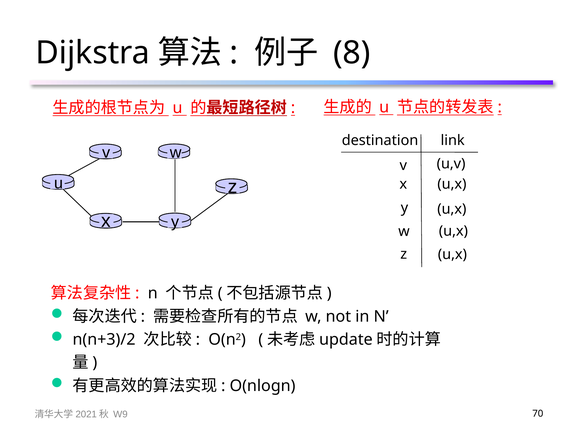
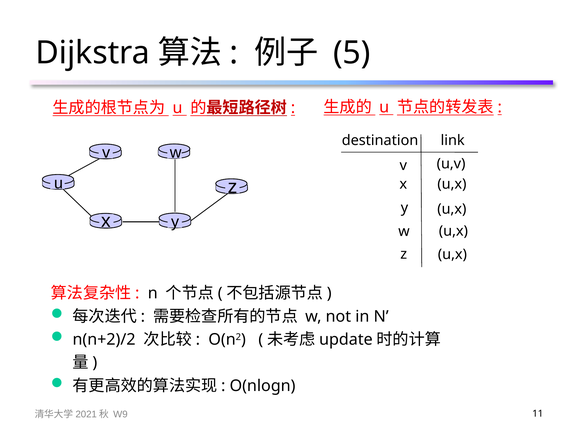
8: 8 -> 5
n(n+3)/2: n(n+3)/2 -> n(n+2)/2
70: 70 -> 11
